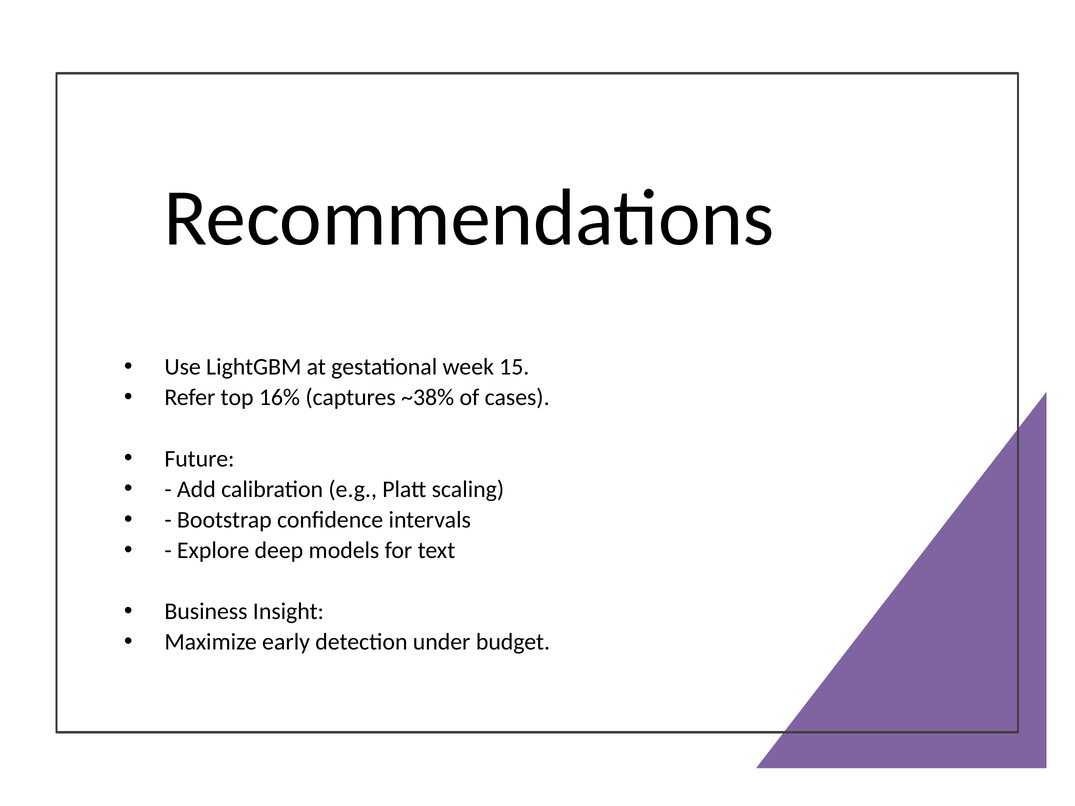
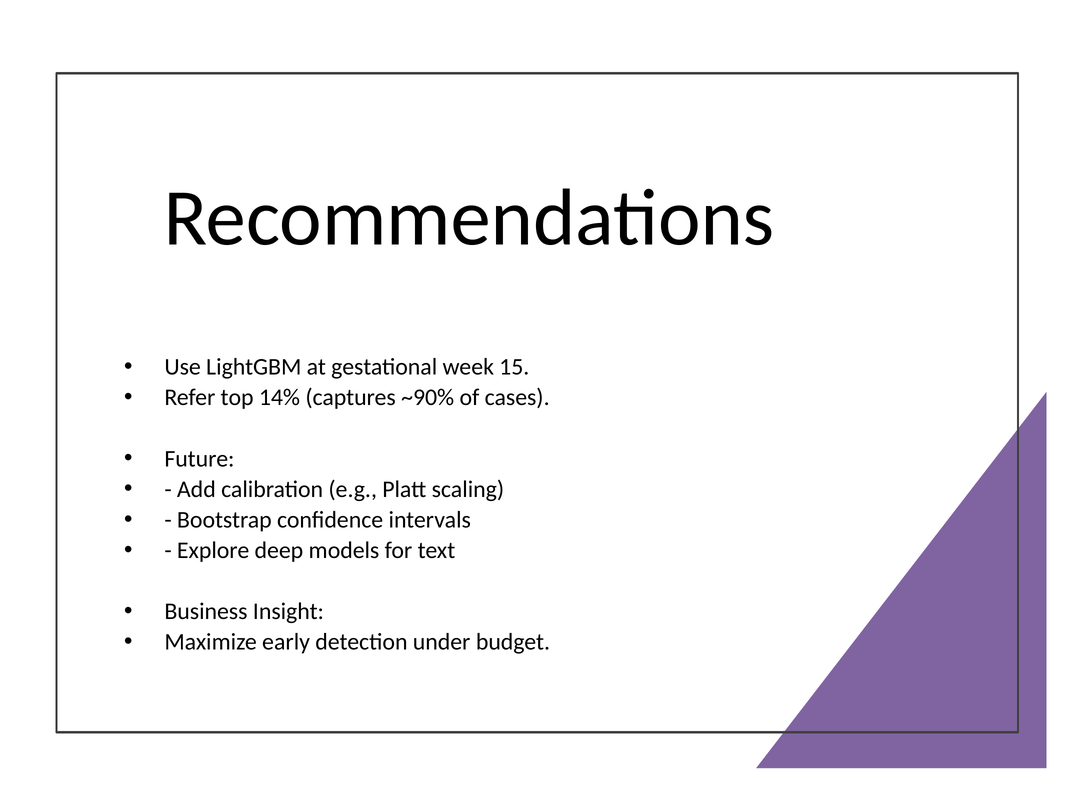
16%: 16% -> 14%
~38%: ~38% -> ~90%
